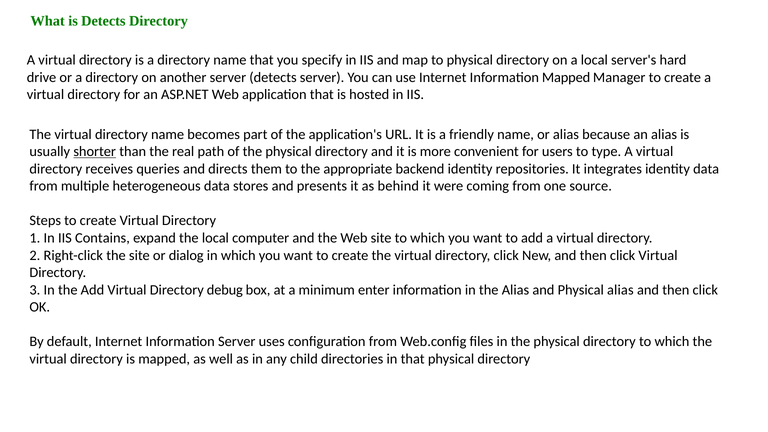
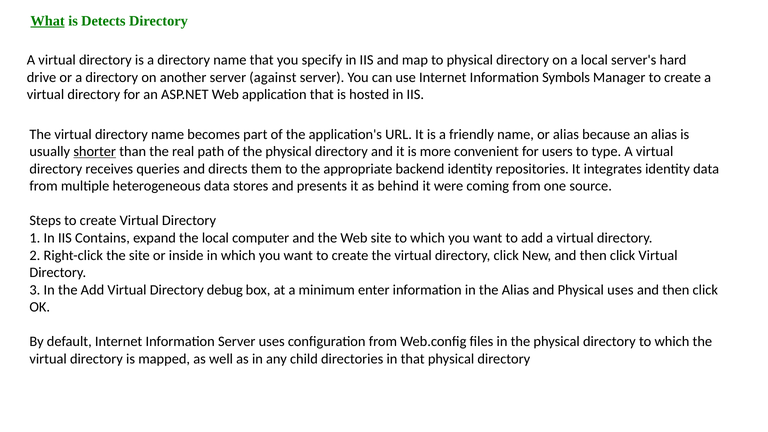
What underline: none -> present
server detects: detects -> against
Information Mapped: Mapped -> Symbols
dialog: dialog -> inside
Physical alias: alias -> uses
